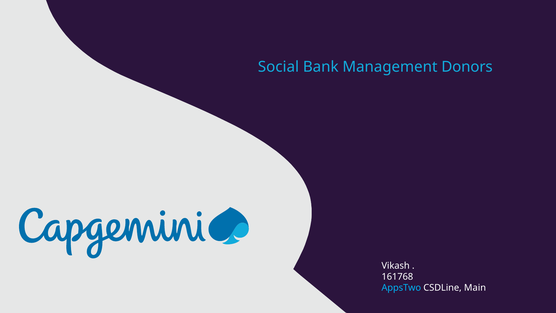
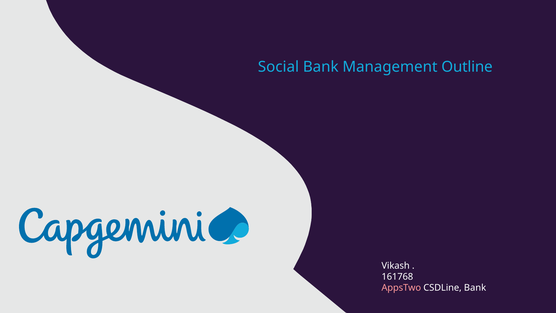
Donors: Donors -> Outline
AppsTwo colour: light blue -> pink
CSDLine Main: Main -> Bank
